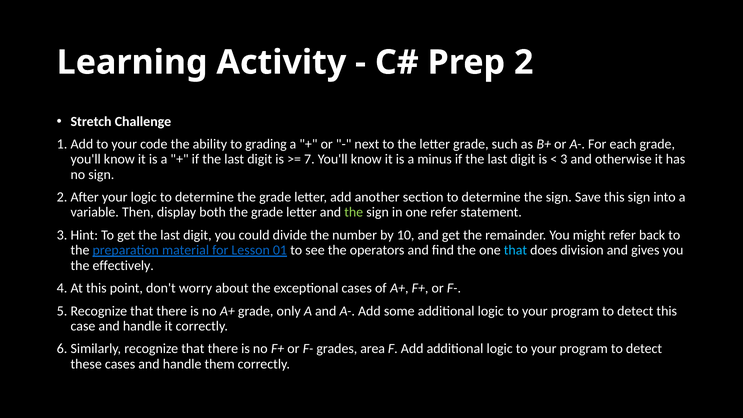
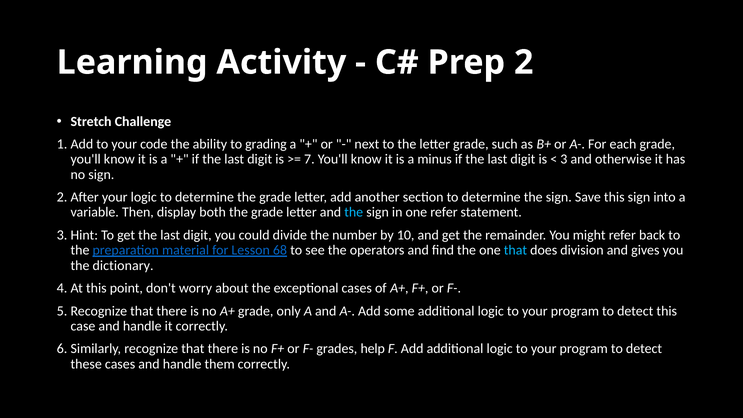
the at (354, 212) colour: light green -> light blue
01: 01 -> 68
effectively: effectively -> dictionary
area: area -> help
